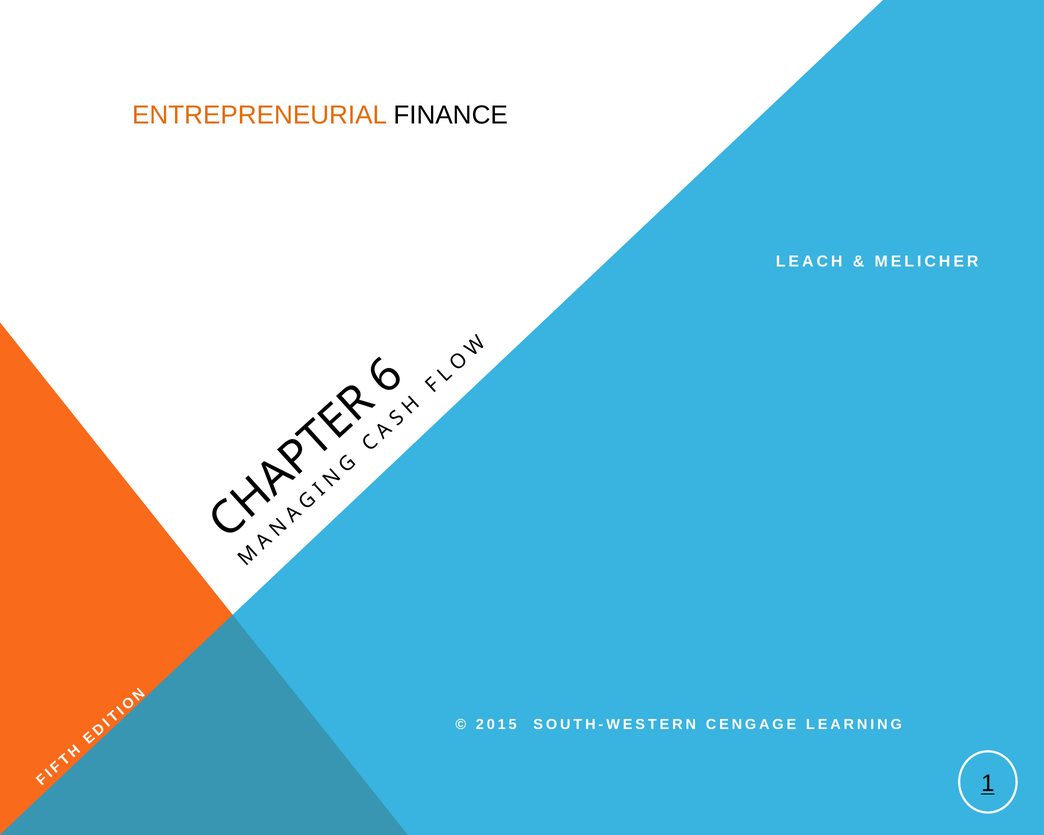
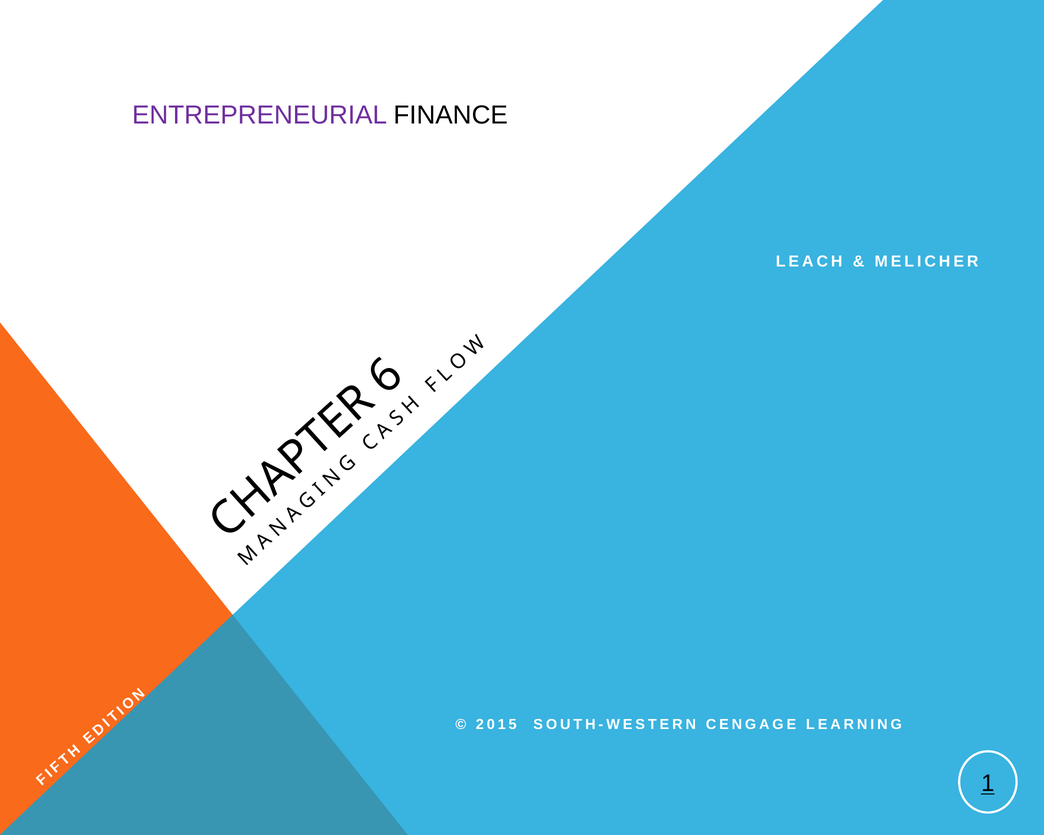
ENTREPRENEURIAL colour: orange -> purple
